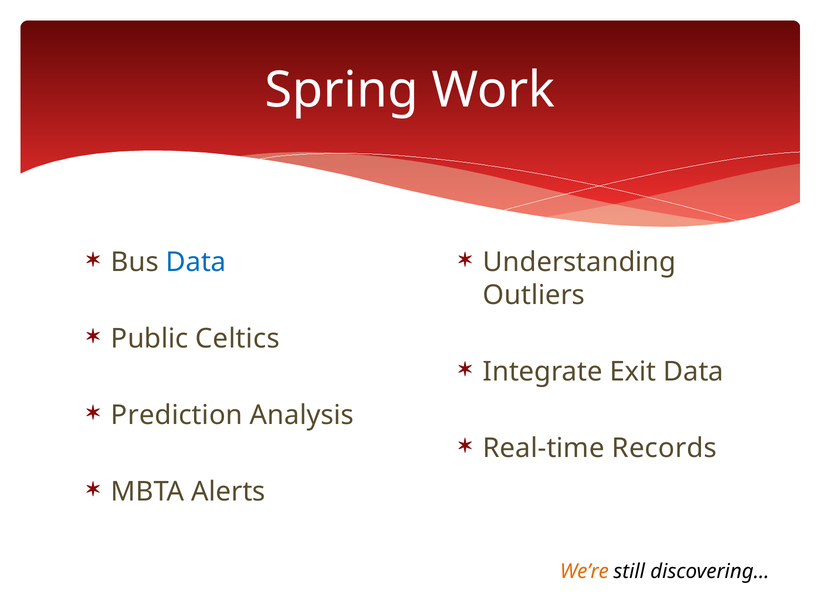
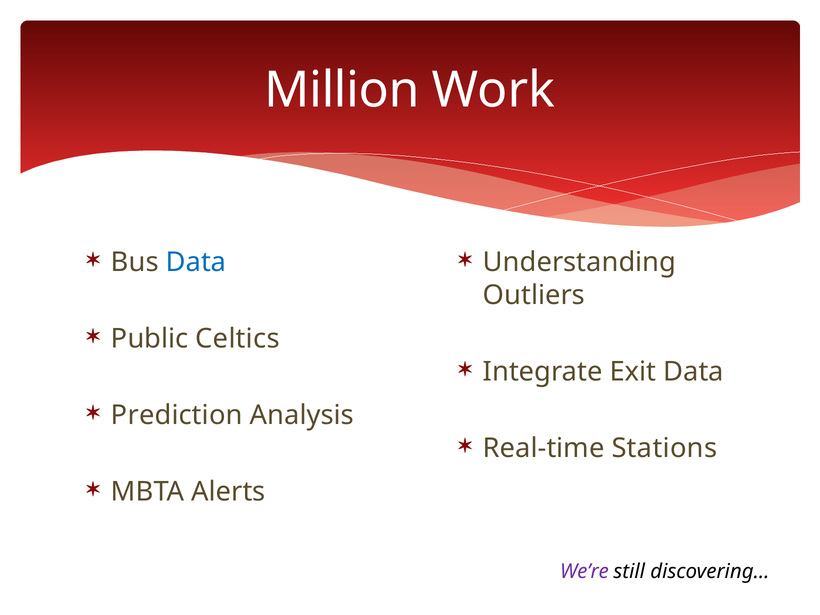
Spring: Spring -> Million
Records: Records -> Stations
We’re colour: orange -> purple
